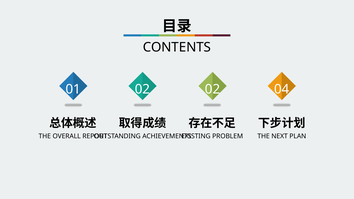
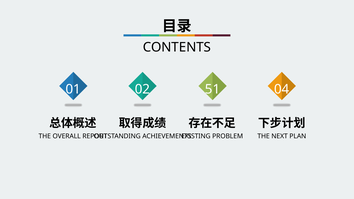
02 02: 02 -> 51
